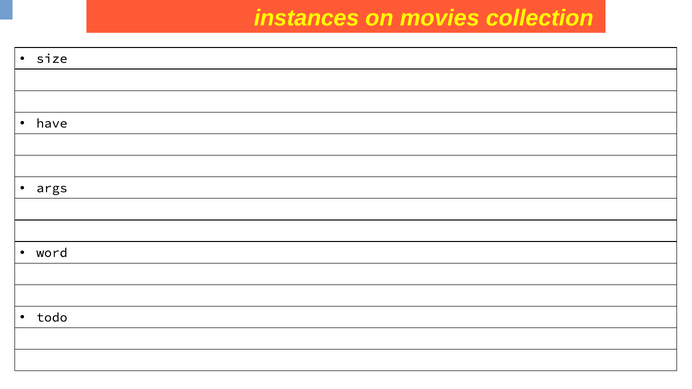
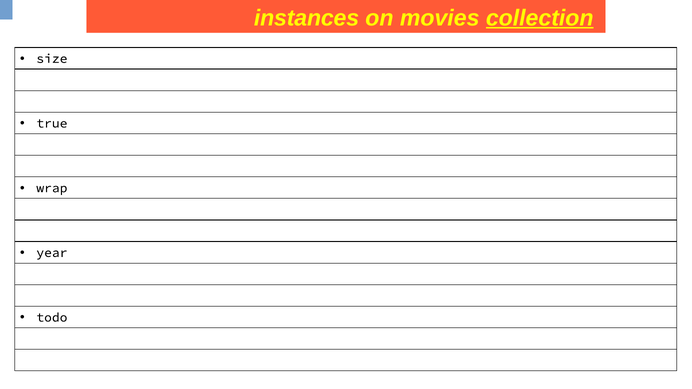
collection underline: none -> present
have: have -> true
args: args -> wrap
word: word -> year
